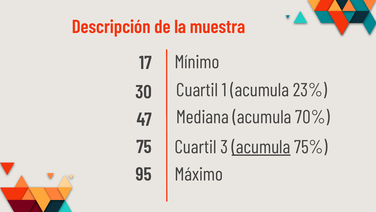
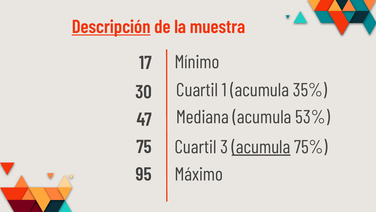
Descripción underline: none -> present
23%: 23% -> 35%
70%: 70% -> 53%
